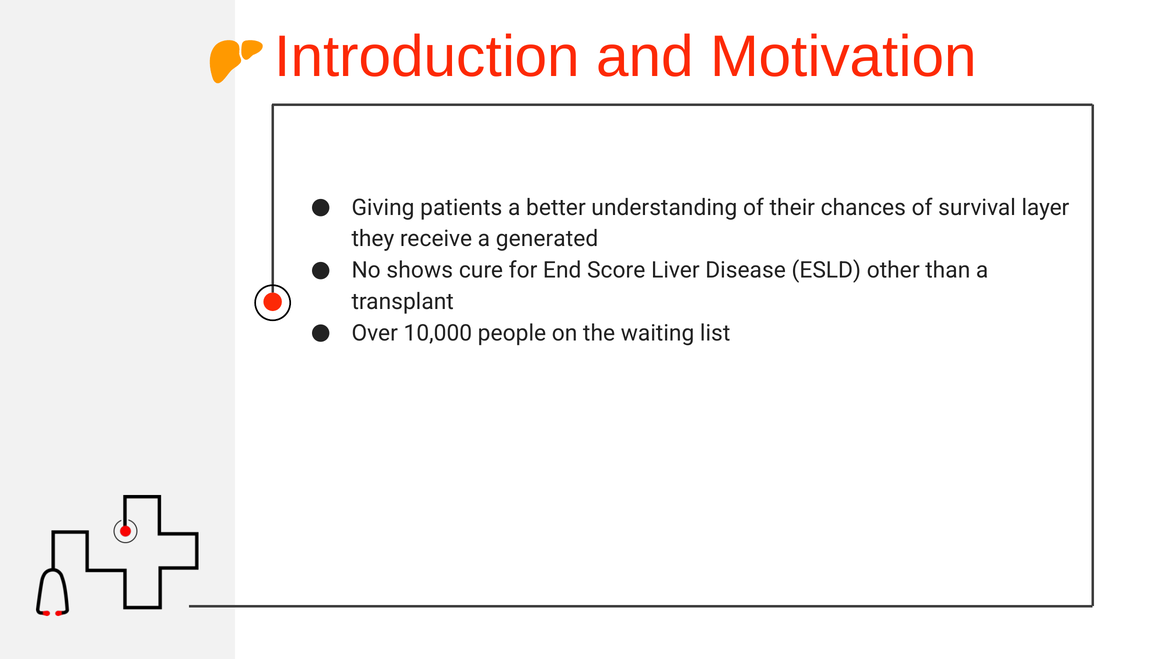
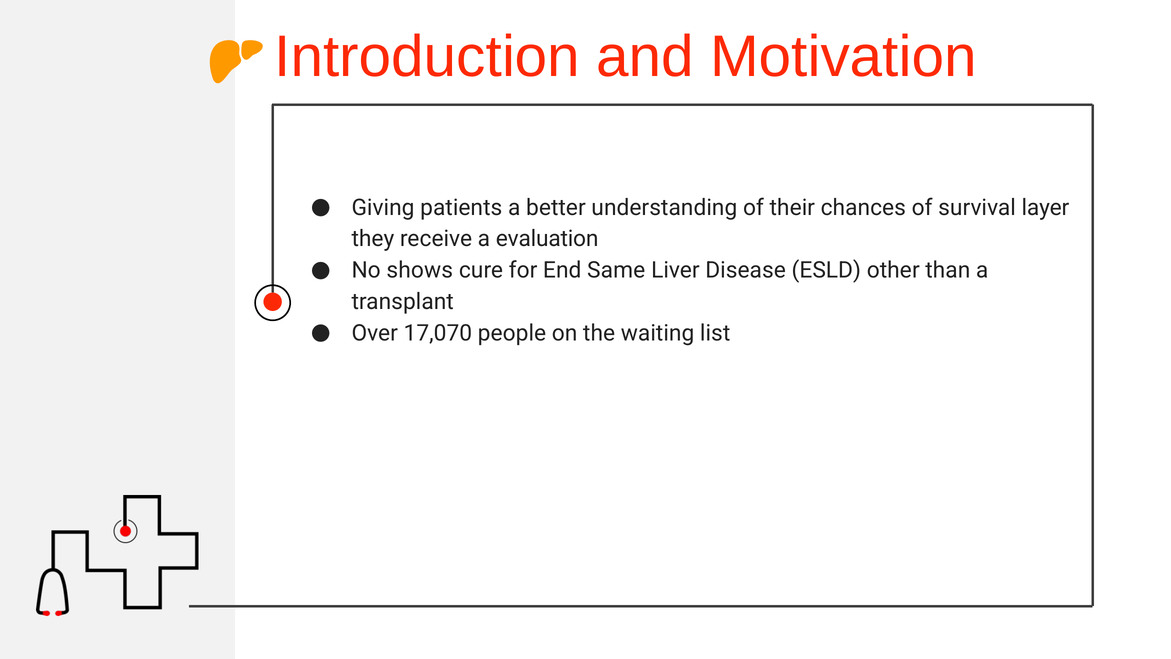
generated: generated -> evaluation
Score: Score -> Same
10,000: 10,000 -> 17,070
